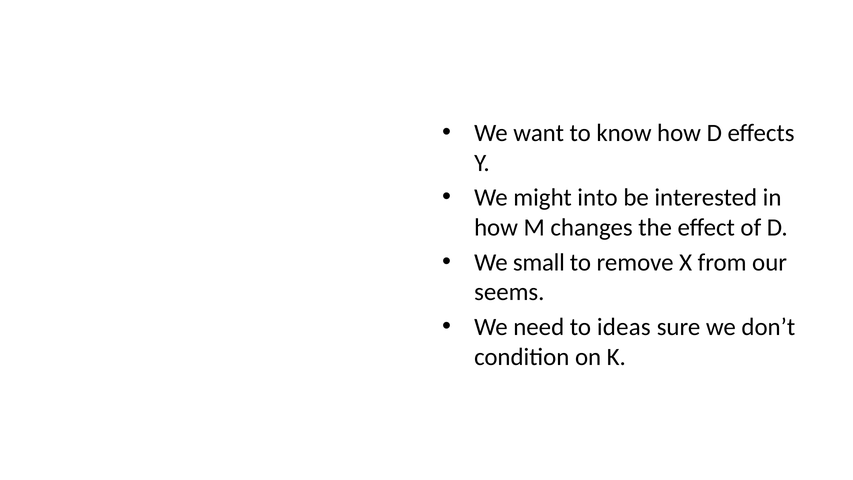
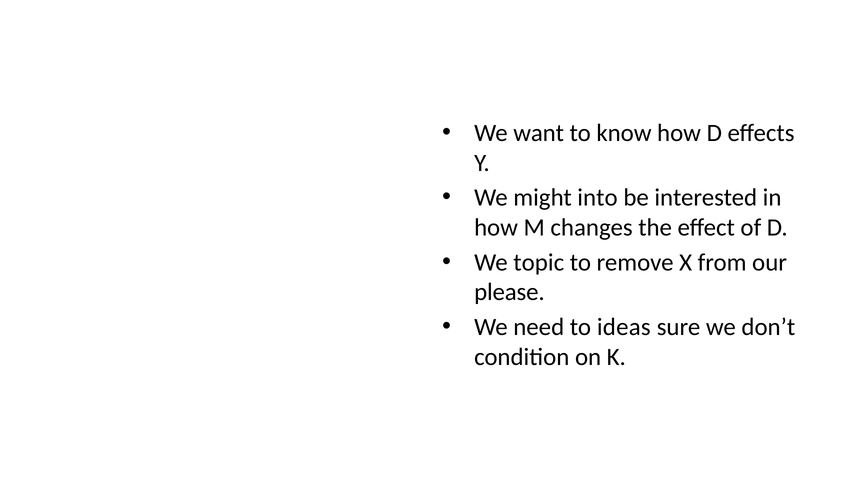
small: small -> topic
seems: seems -> please
